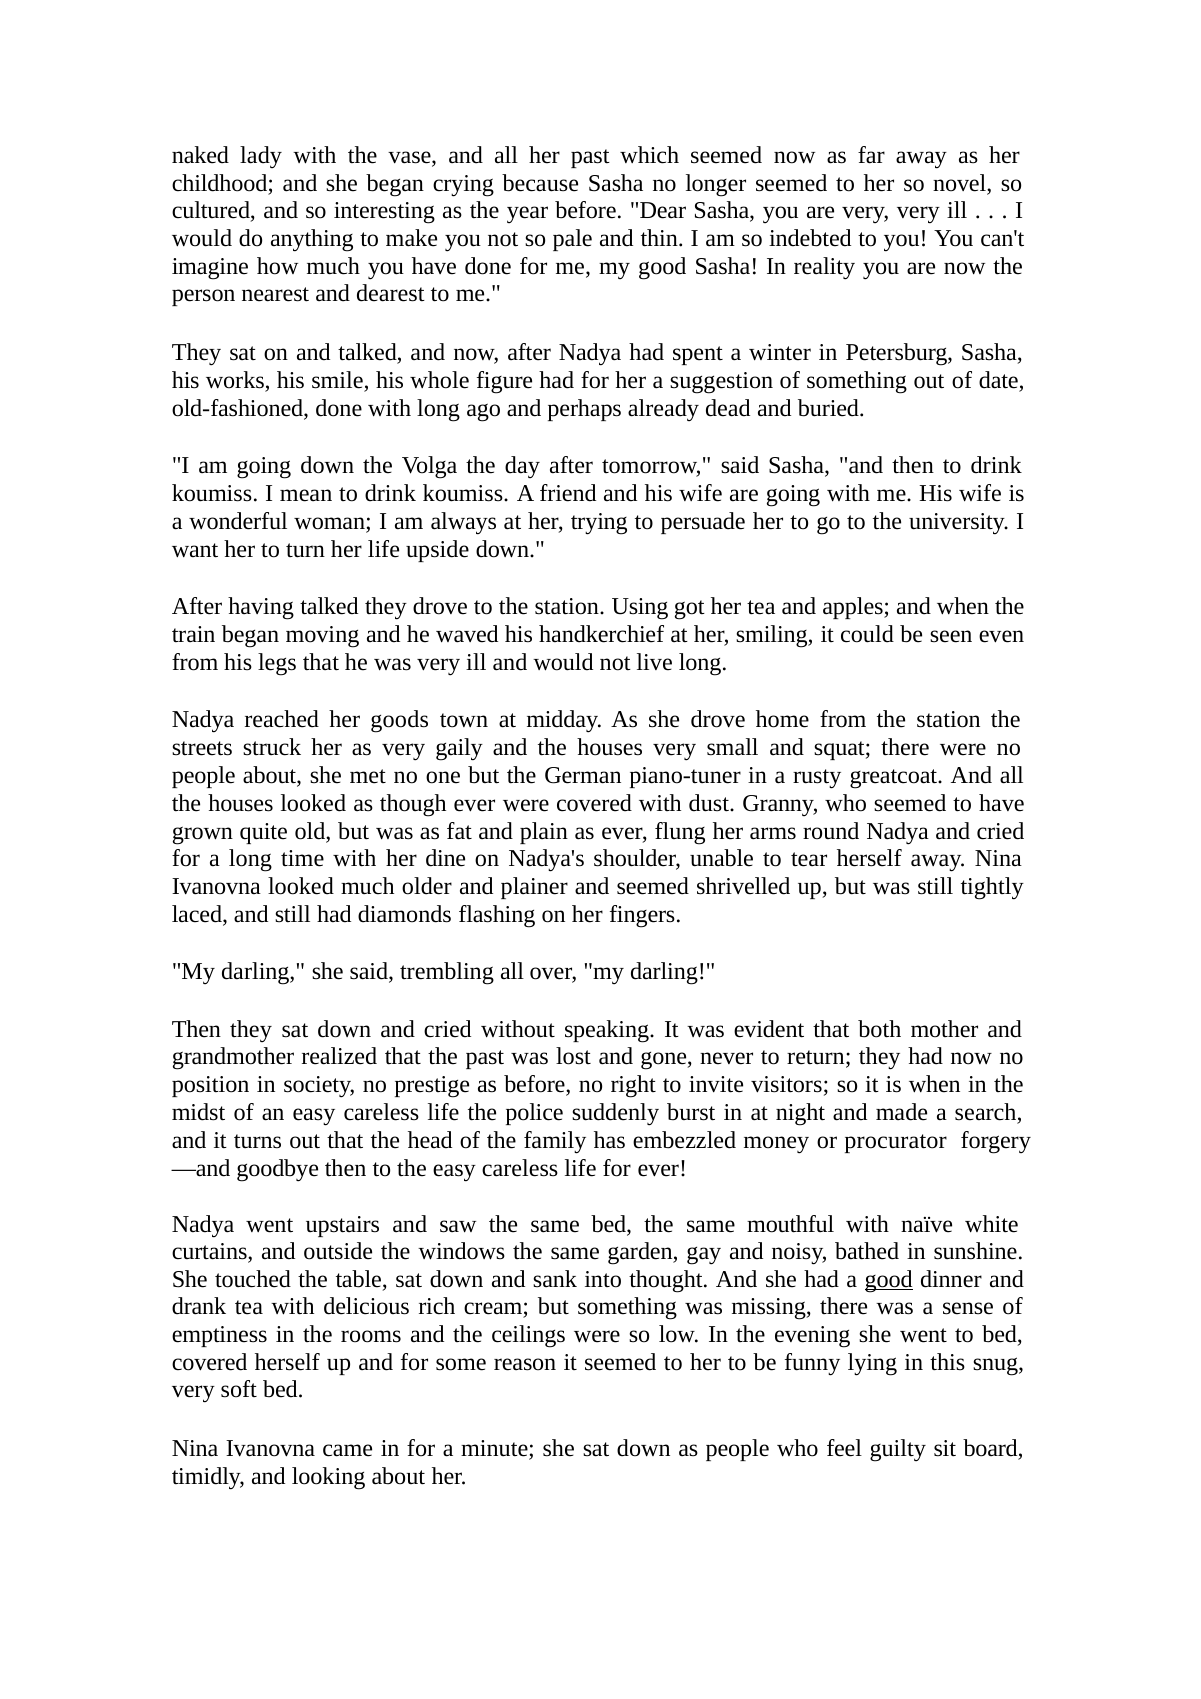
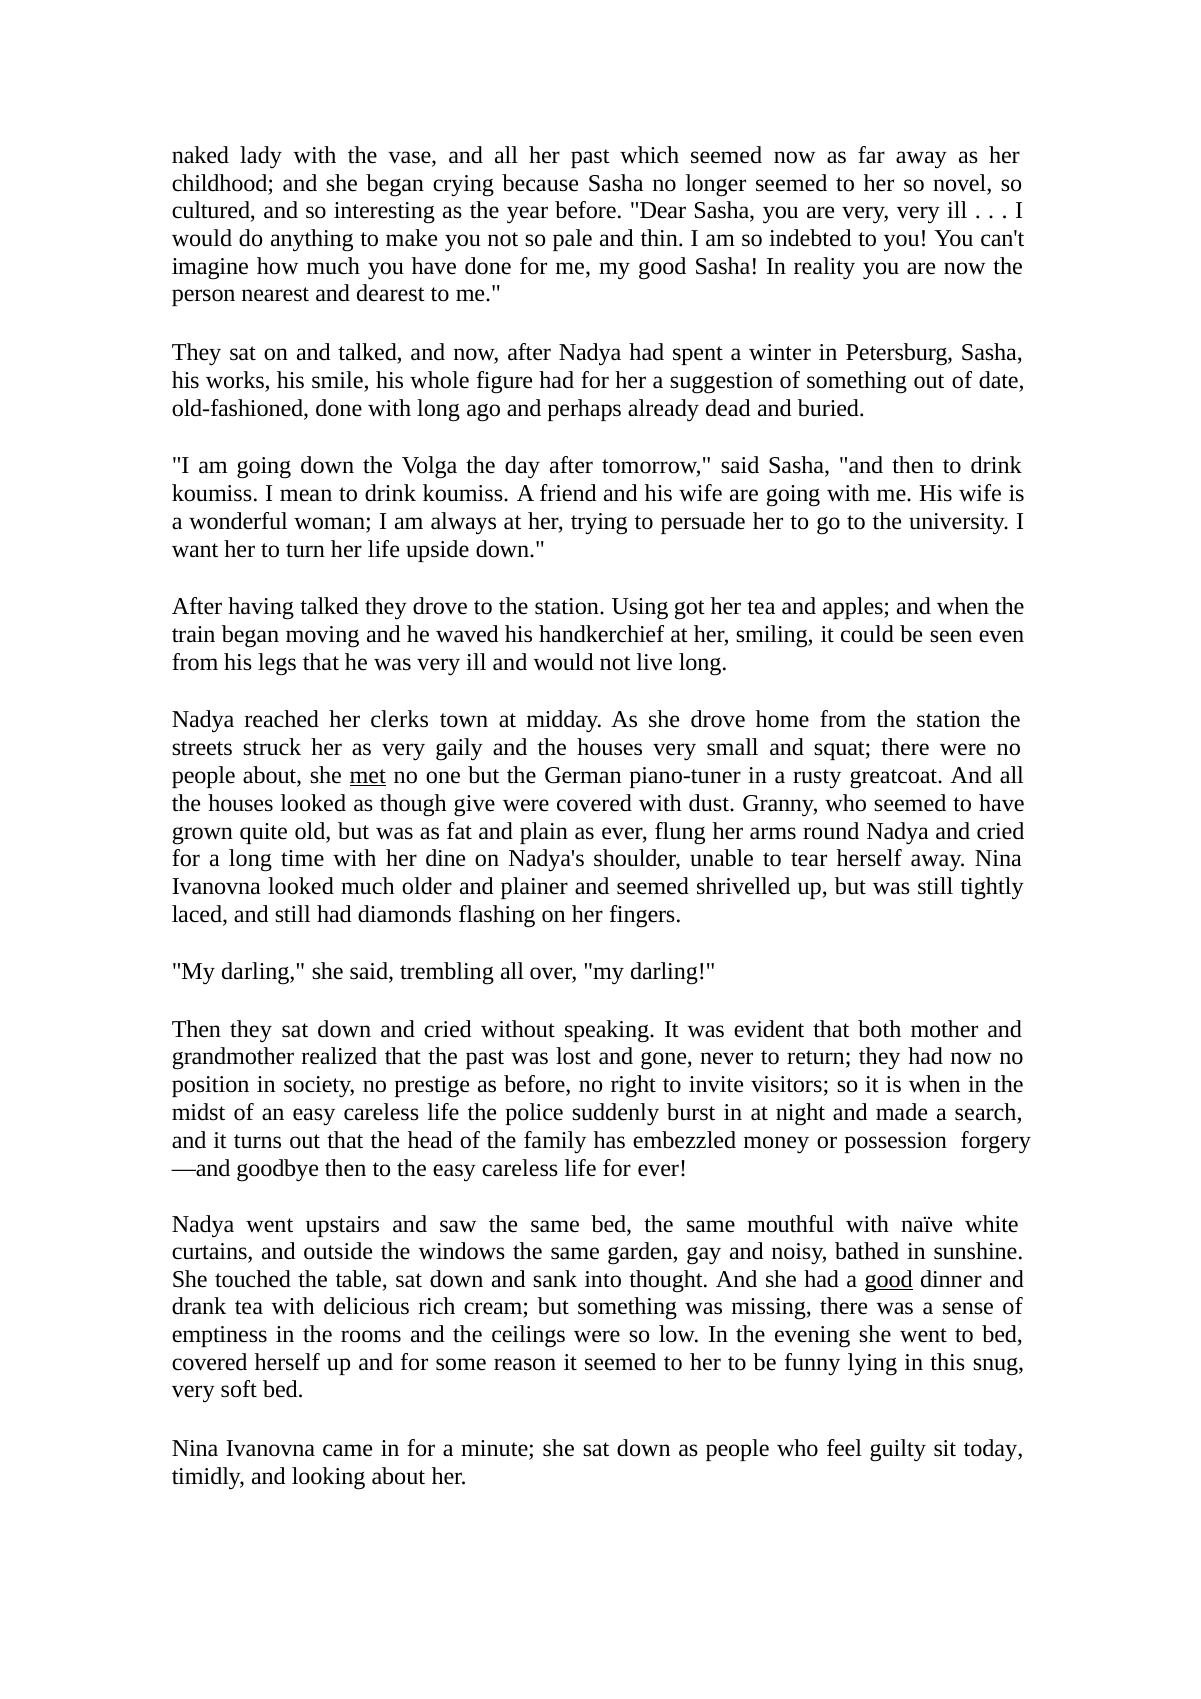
goods: goods -> clerks
met underline: none -> present
though ever: ever -> give
procurator: procurator -> possession
board: board -> today
